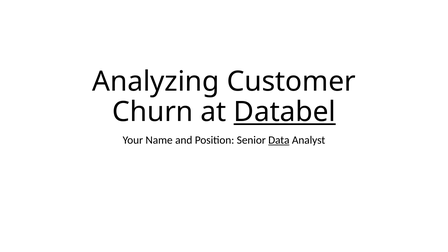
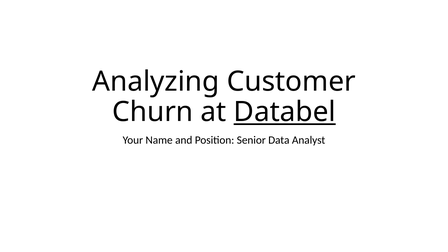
Data underline: present -> none
